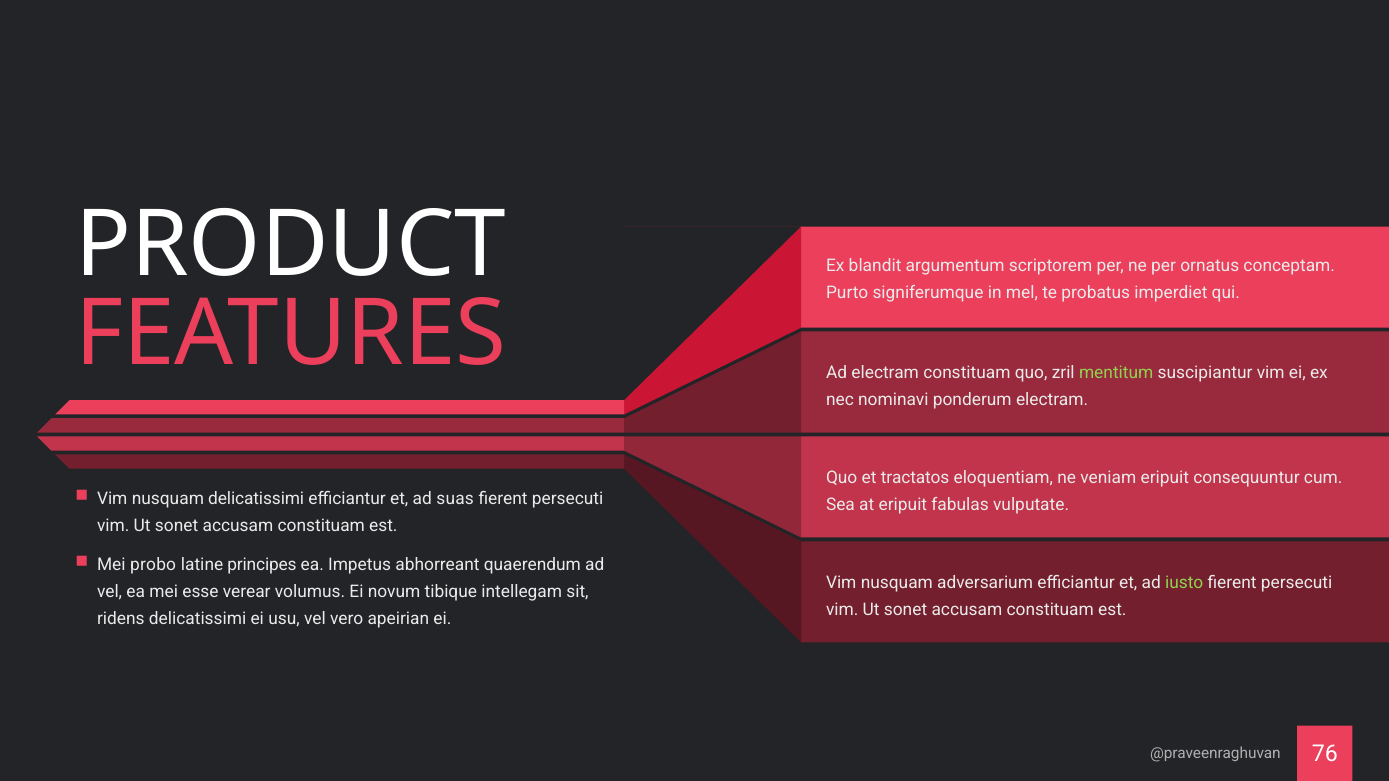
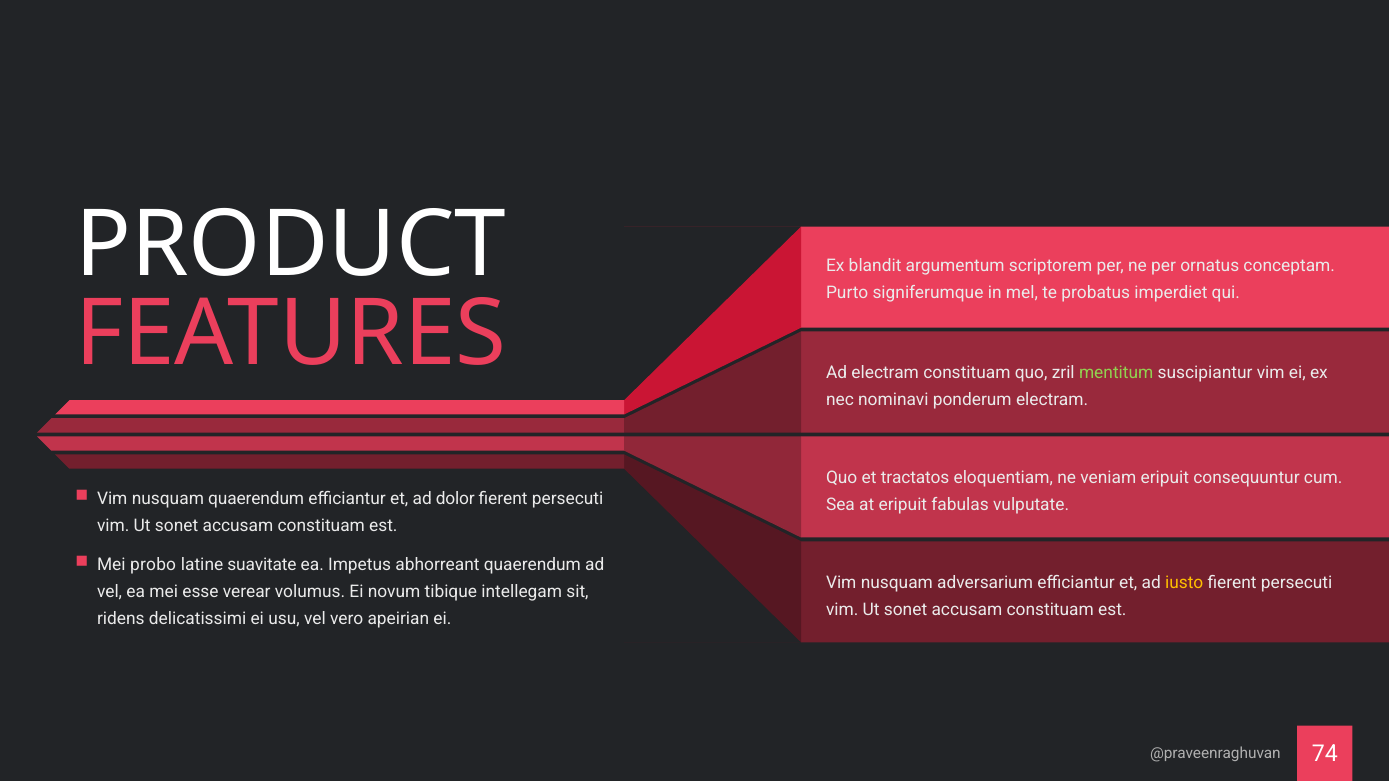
nusquam delicatissimi: delicatissimi -> quaerendum
suas: suas -> dolor
principes: principes -> suavitate
iusto colour: light green -> yellow
76: 76 -> 74
